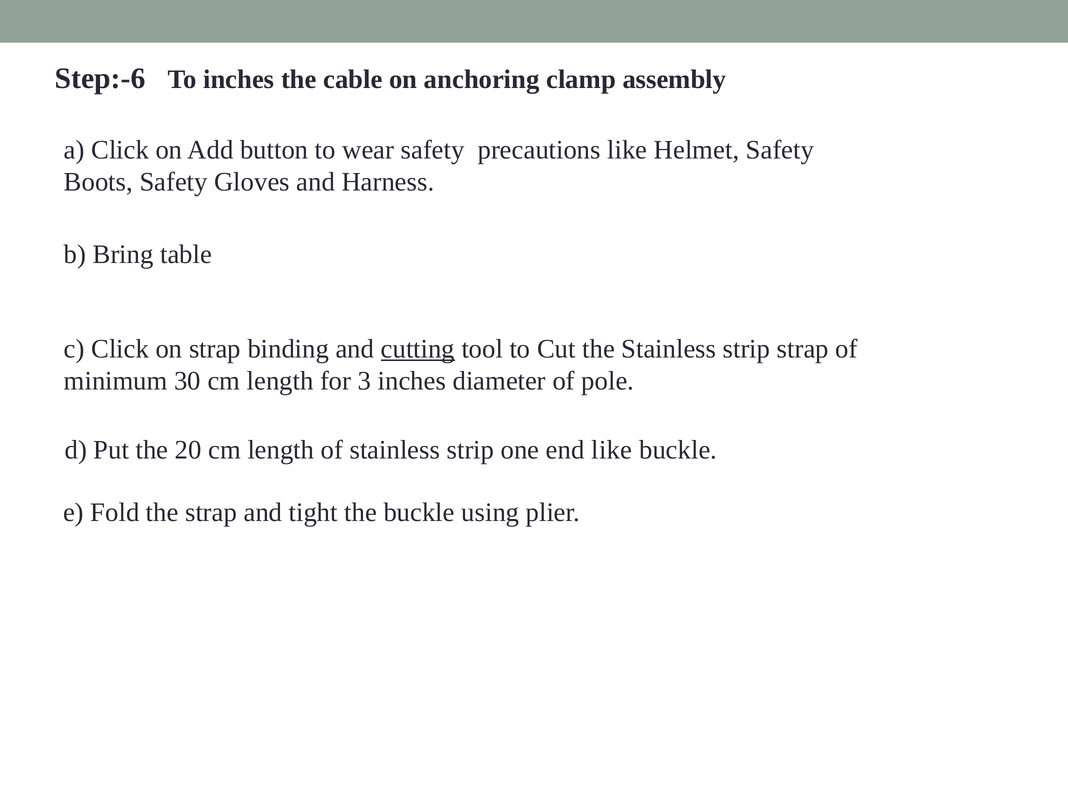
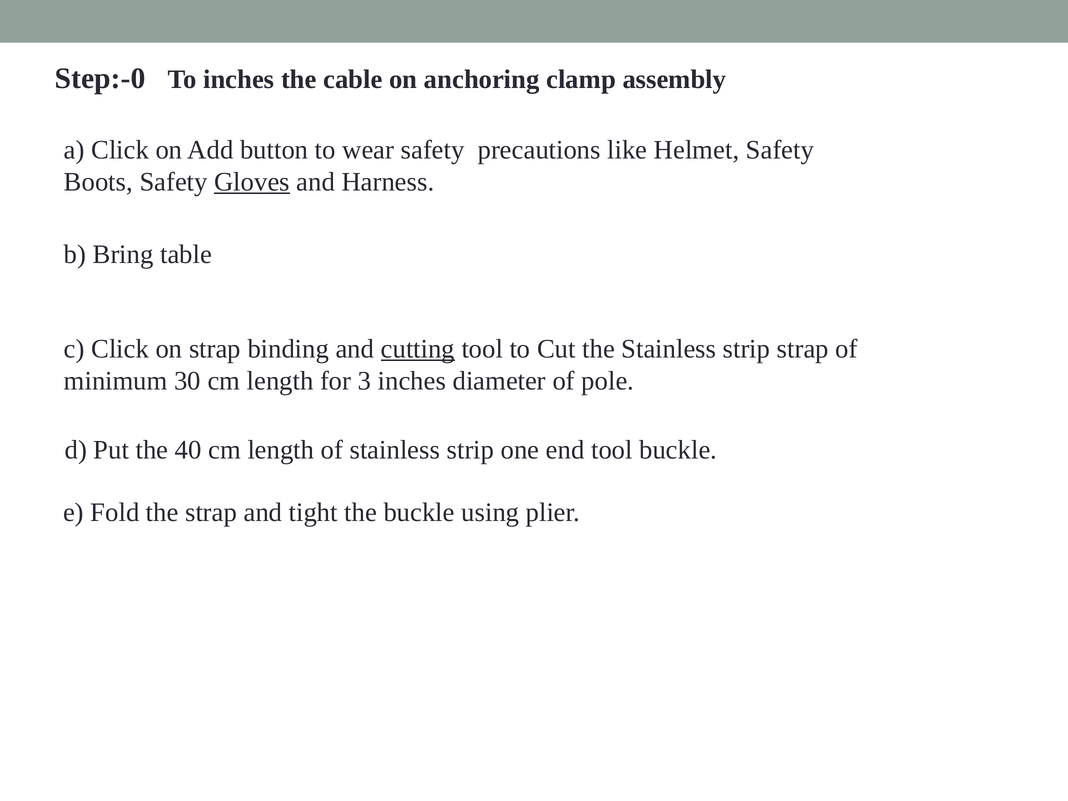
Step:-6: Step:-6 -> Step:-0
Gloves underline: none -> present
20: 20 -> 40
end like: like -> tool
